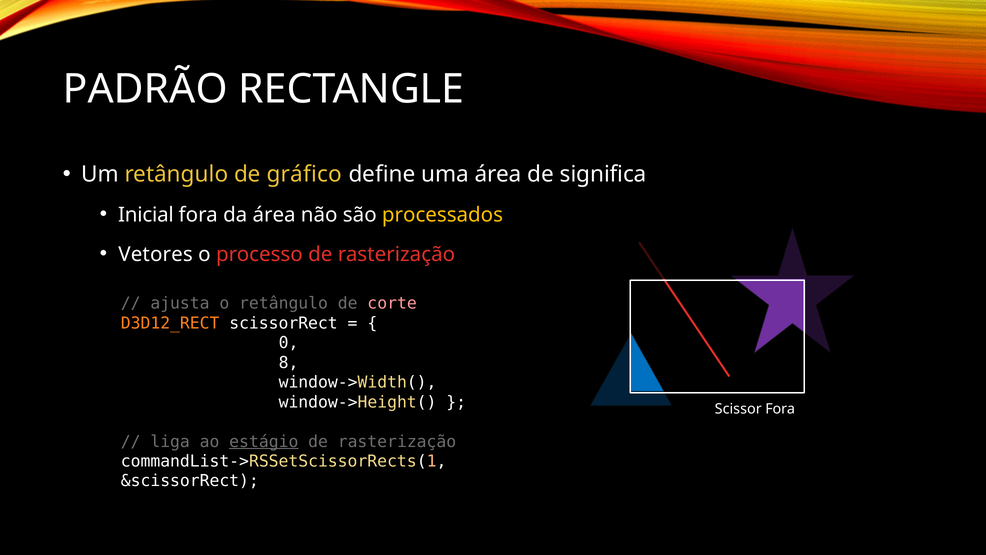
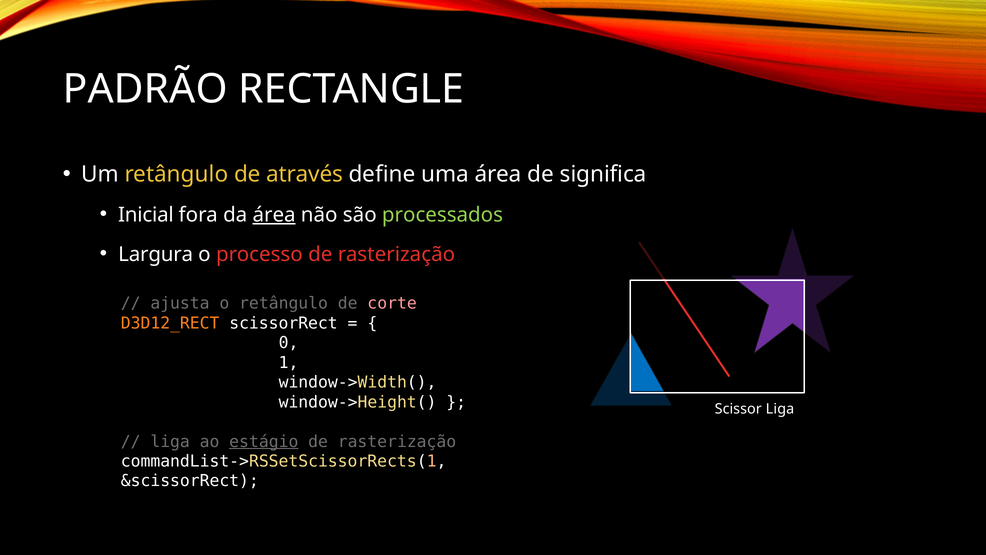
gráfico: gráfico -> através
área at (274, 215) underline: none -> present
processados colour: yellow -> light green
Vetores: Vetores -> Largura
8: 8 -> 1
Scissor Fora: Fora -> Liga
